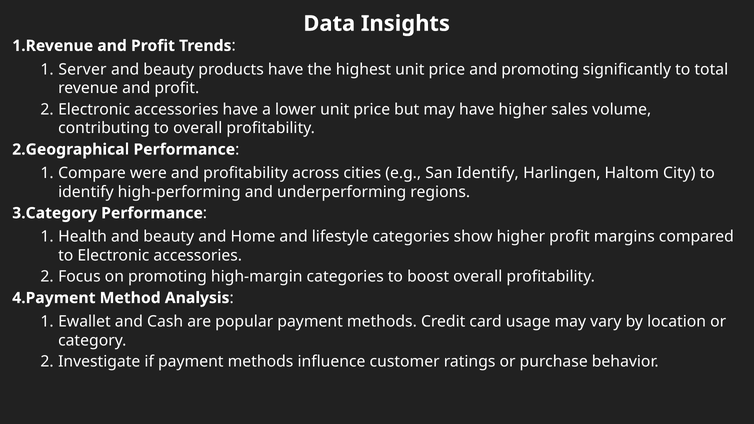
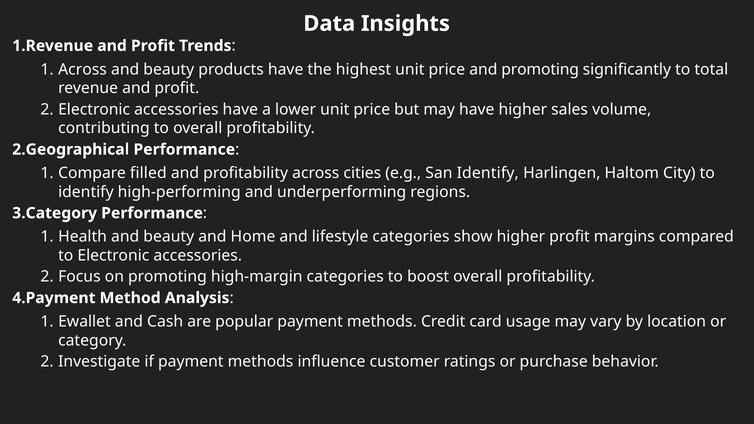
Server at (82, 69): Server -> Across
were: were -> filled
